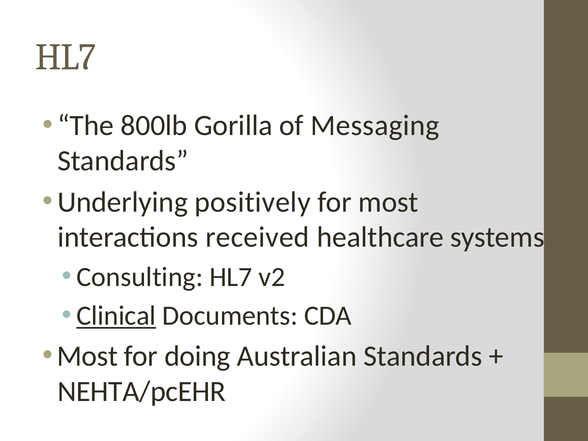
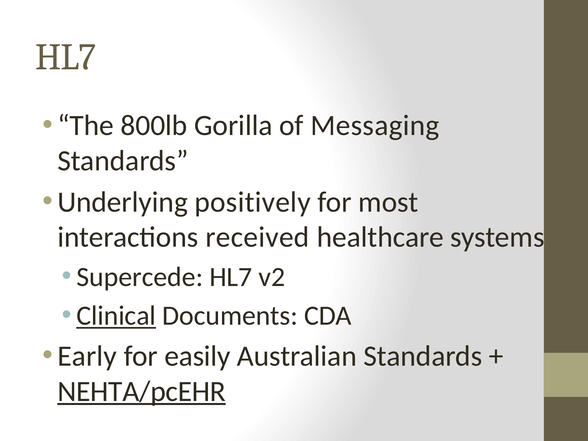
Consulting: Consulting -> Supercede
Most at (87, 356): Most -> Early
doing: doing -> easily
NEHTA/pcEHR underline: none -> present
